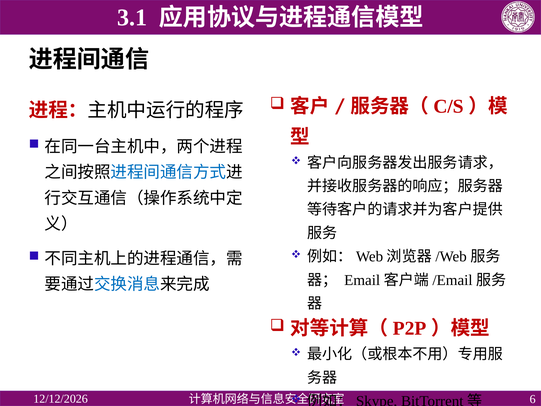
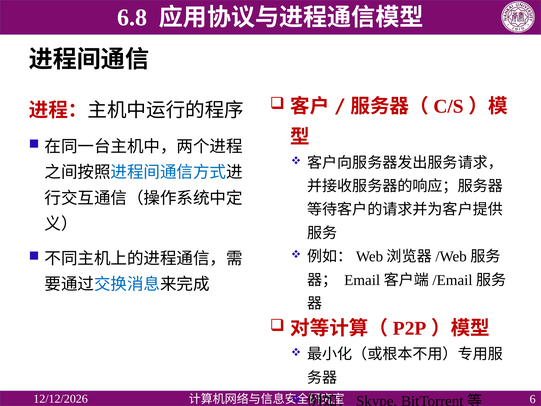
3.1: 3.1 -> 6.8
